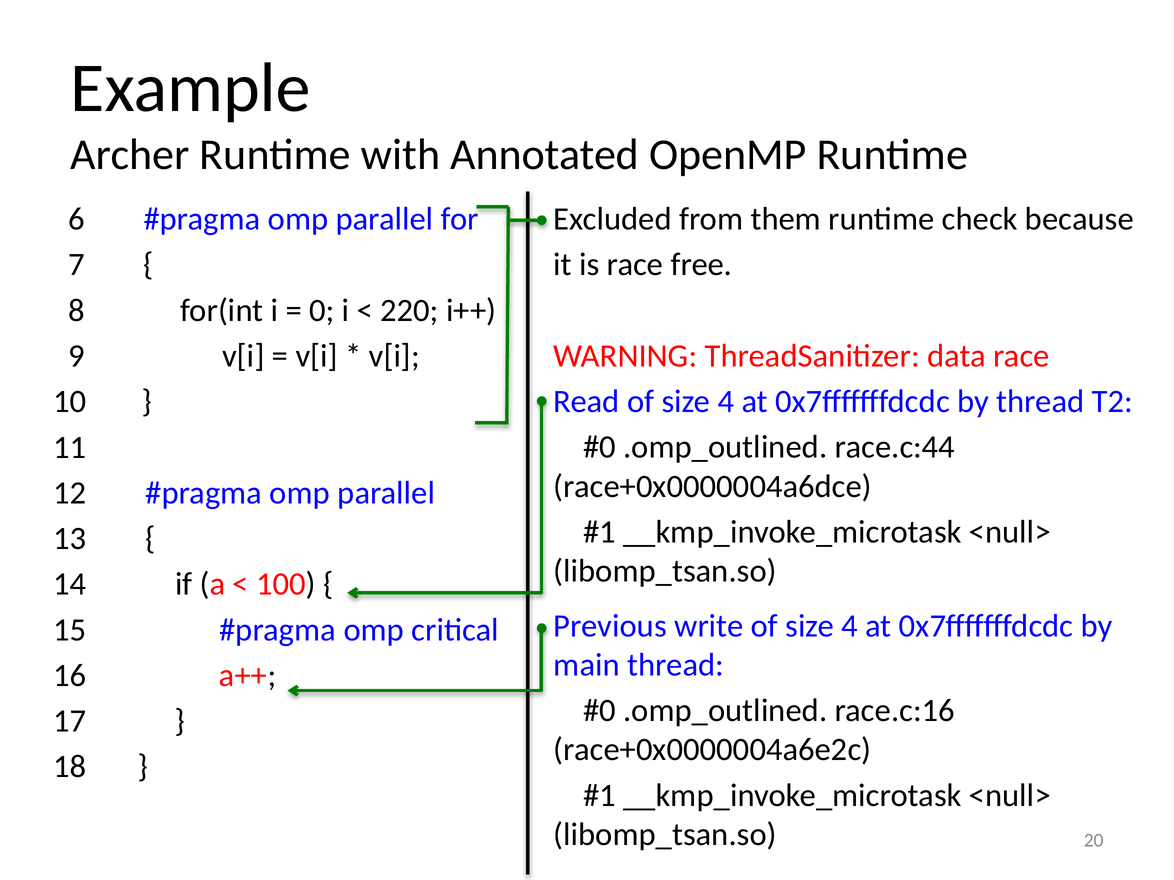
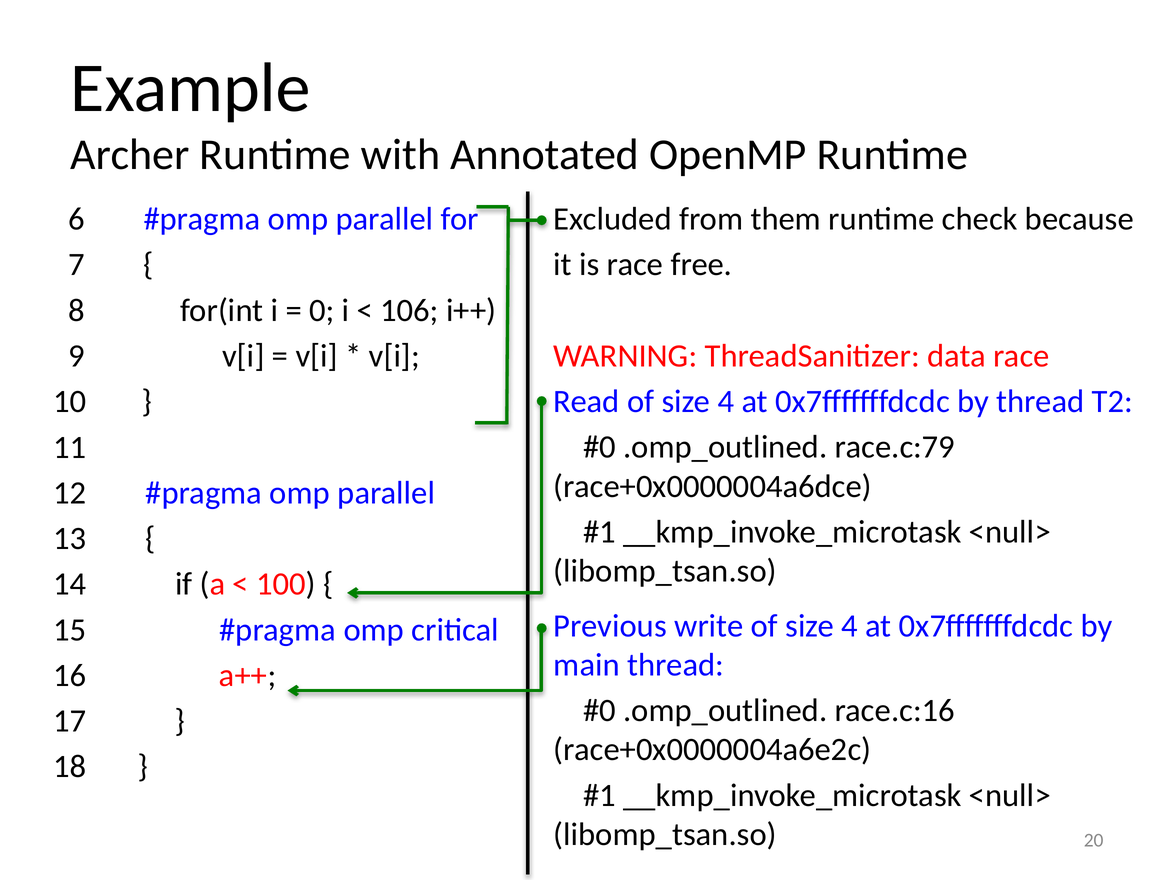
220: 220 -> 106
race.c:44: race.c:44 -> race.c:79
